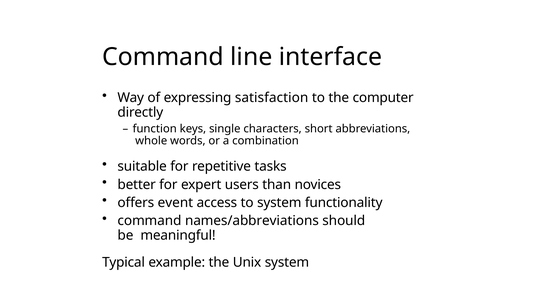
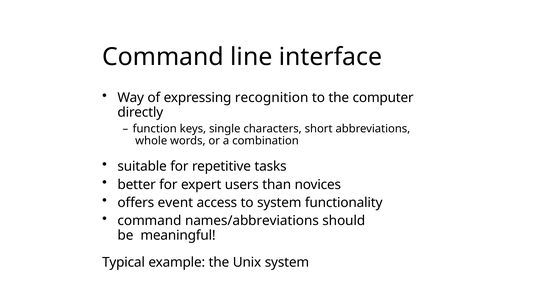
satisfaction: satisfaction -> recognition
